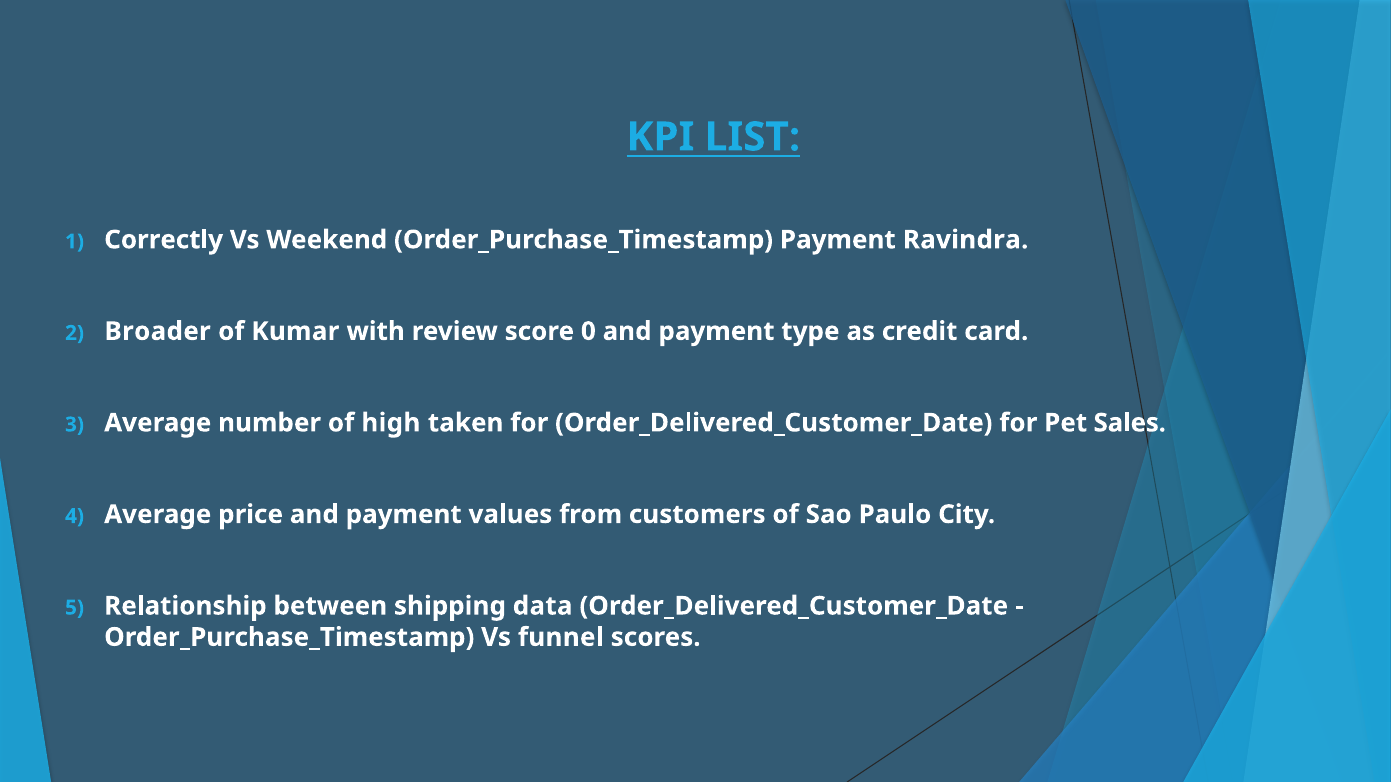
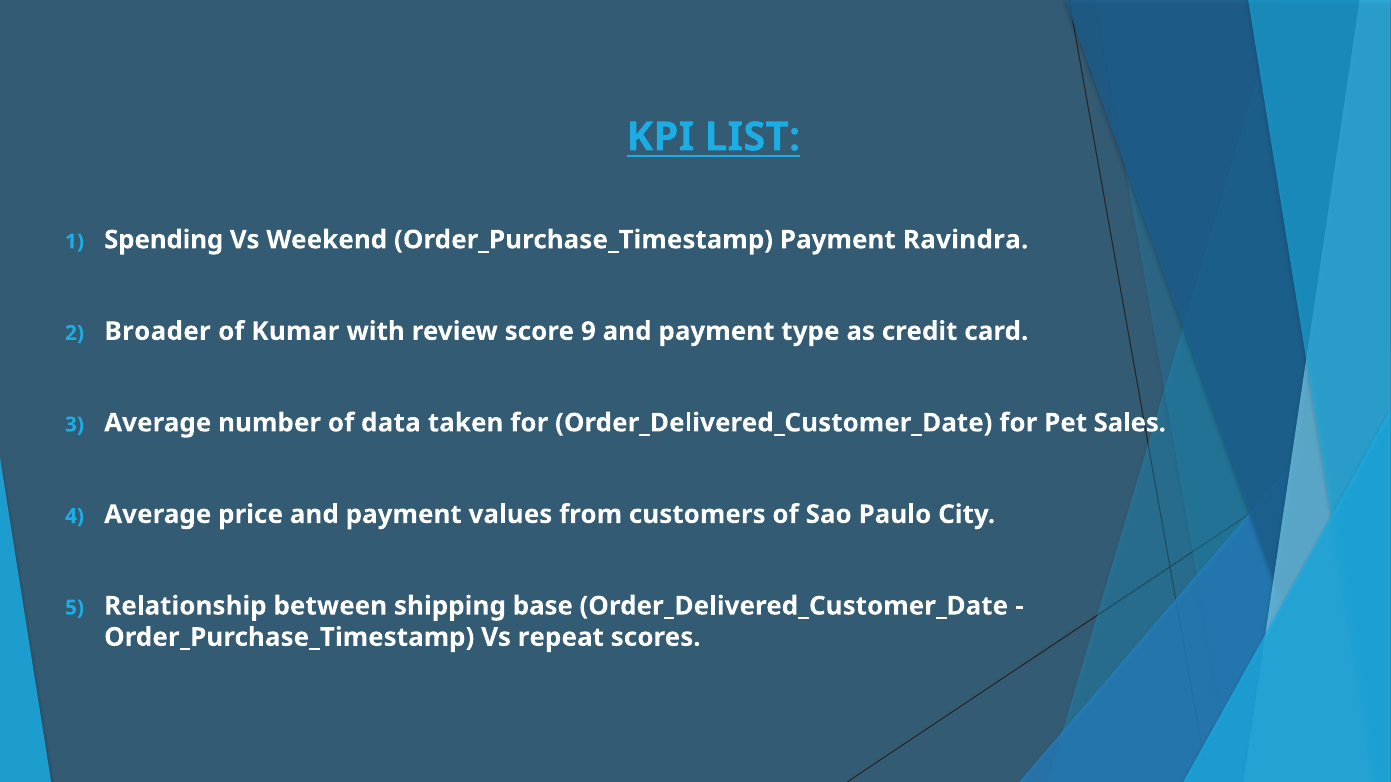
Correctly: Correctly -> Spending
0: 0 -> 9
high: high -> data
data: data -> base
funnel: funnel -> repeat
